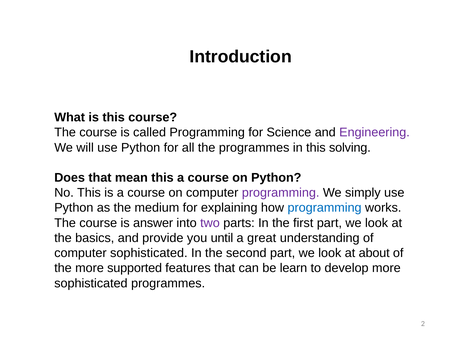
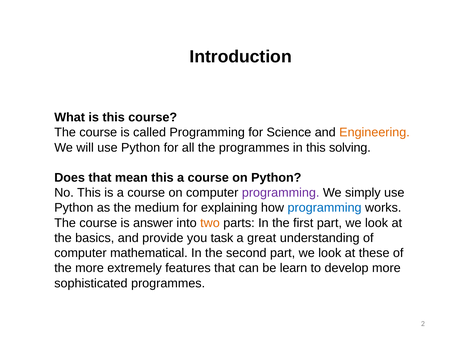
Engineering colour: purple -> orange
two colour: purple -> orange
until: until -> task
computer sophisticated: sophisticated -> mathematical
about: about -> these
supported: supported -> extremely
